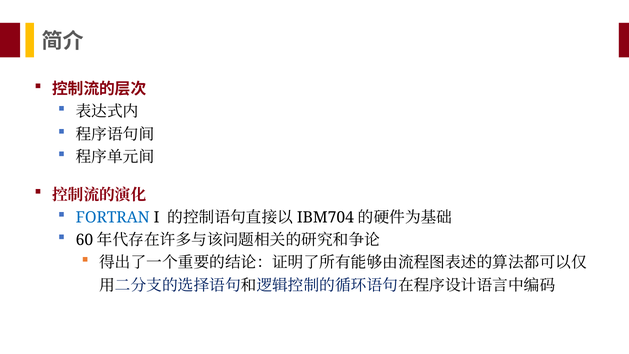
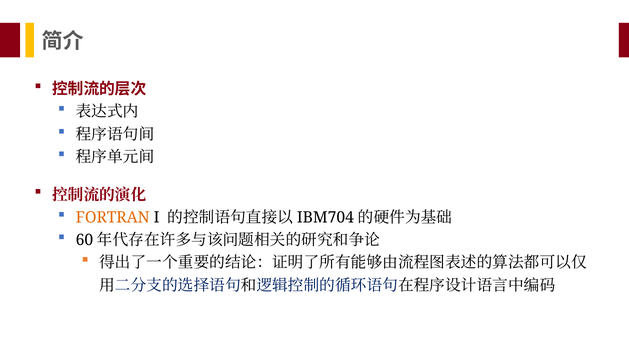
FORTRAN colour: blue -> orange
